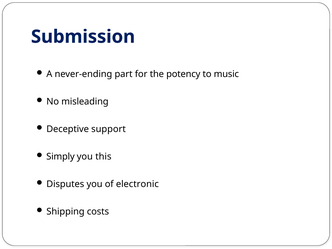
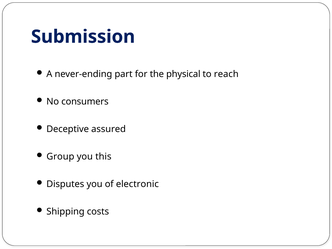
potency: potency -> physical
music: music -> reach
misleading: misleading -> consumers
support: support -> assured
Simply: Simply -> Group
